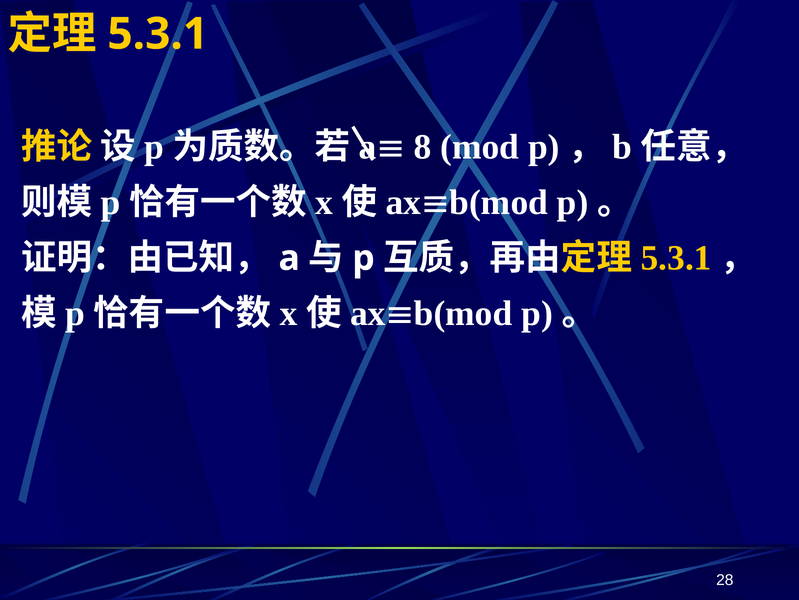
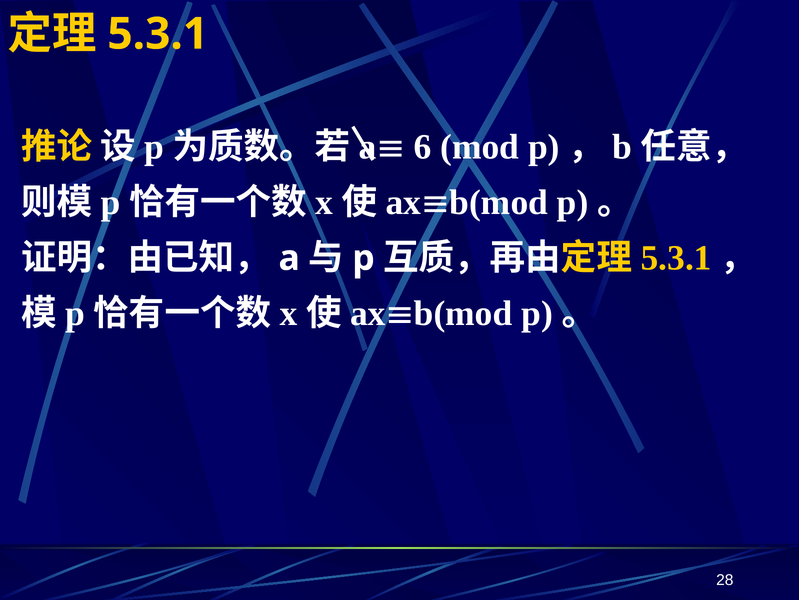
8: 8 -> 6
